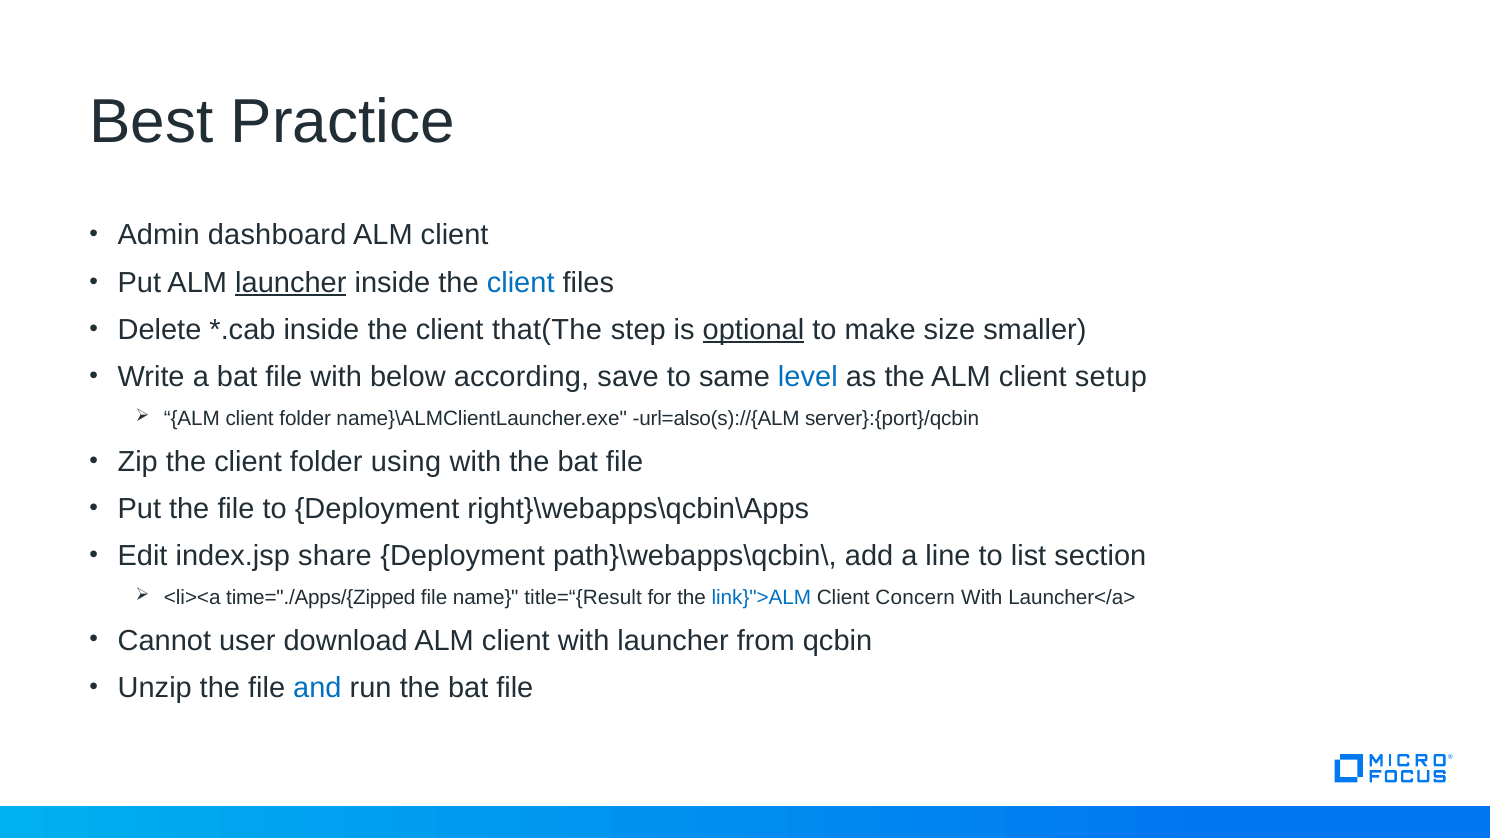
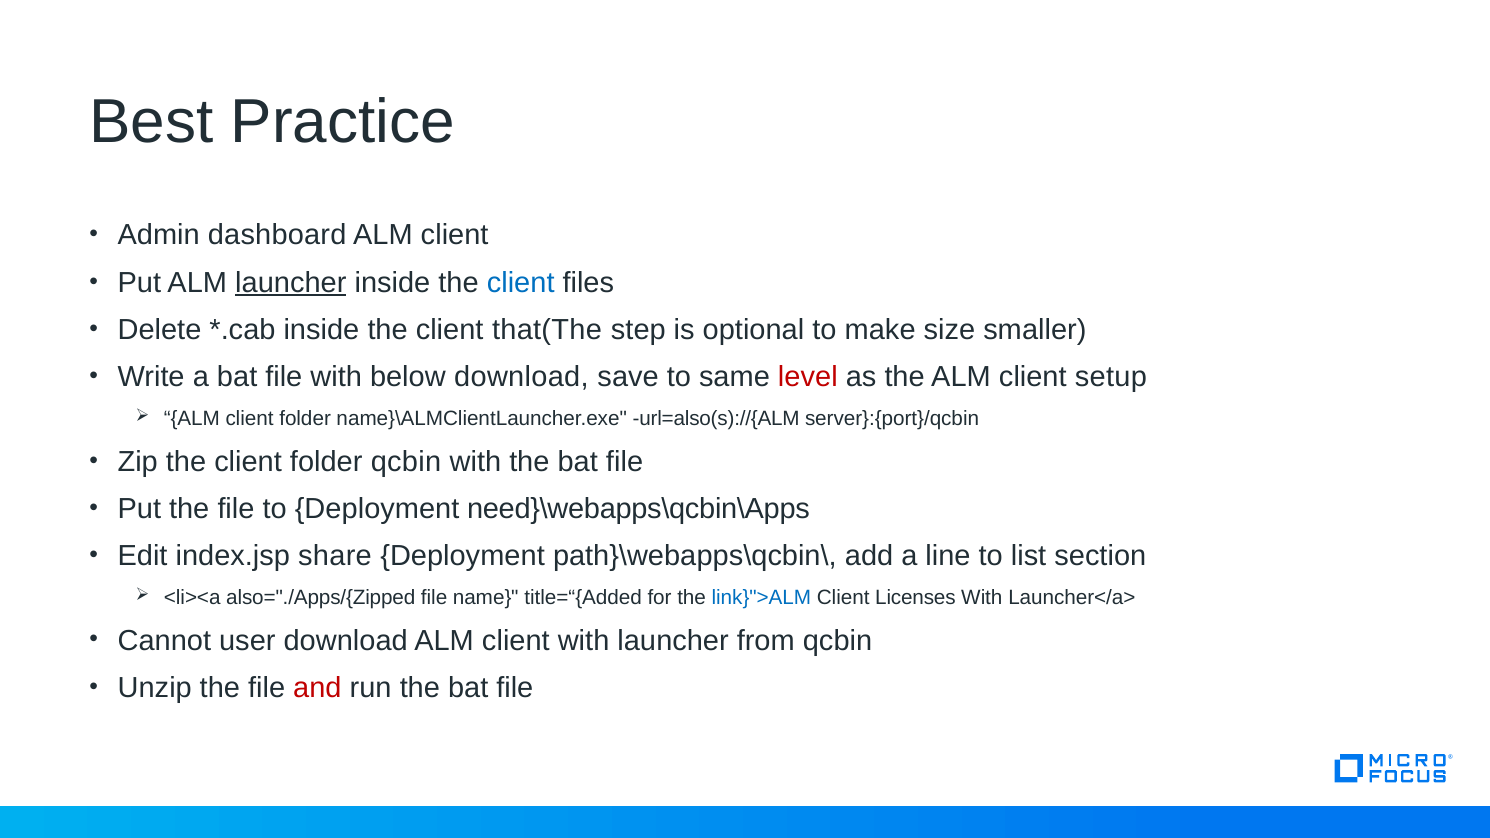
optional underline: present -> none
below according: according -> download
level colour: blue -> red
folder using: using -> qcbin
right}\webapps\qcbin\Apps: right}\webapps\qcbin\Apps -> need}\webapps\qcbin\Apps
time="./Apps/{Zipped: time="./Apps/{Zipped -> also="./Apps/{Zipped
title=“{Result: title=“{Result -> title=“{Added
Concern: Concern -> Licenses
and colour: blue -> red
